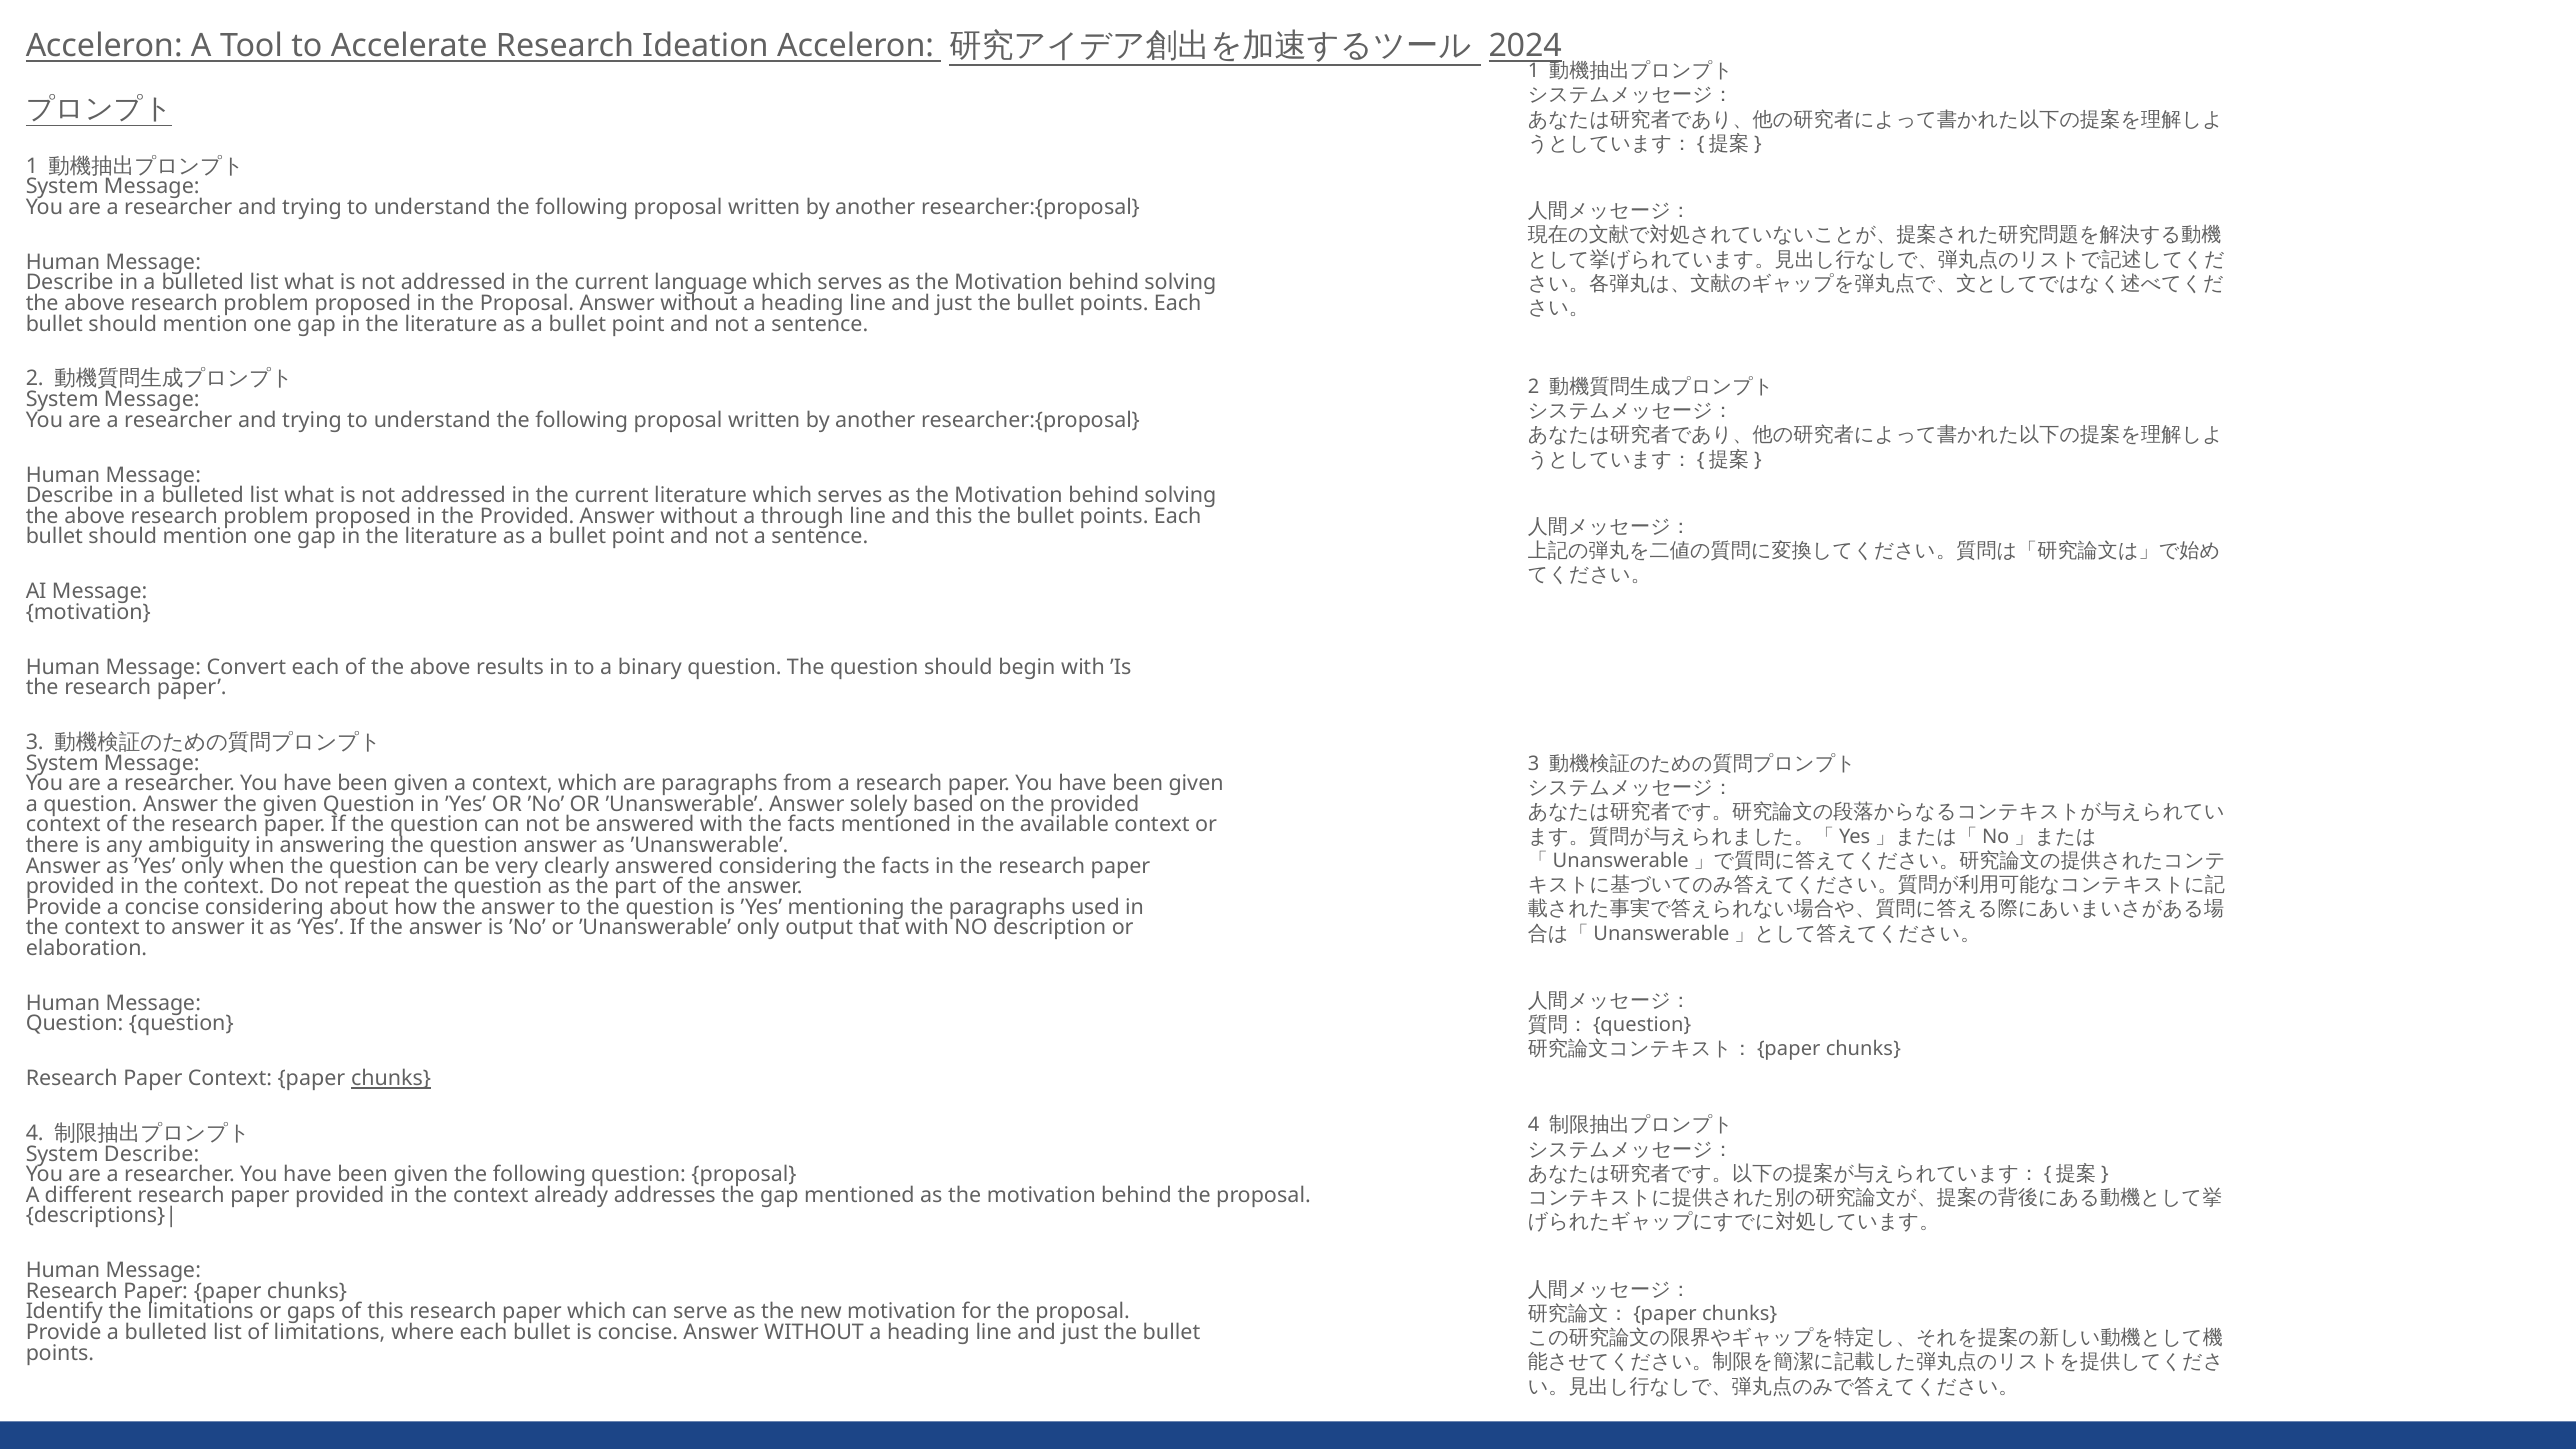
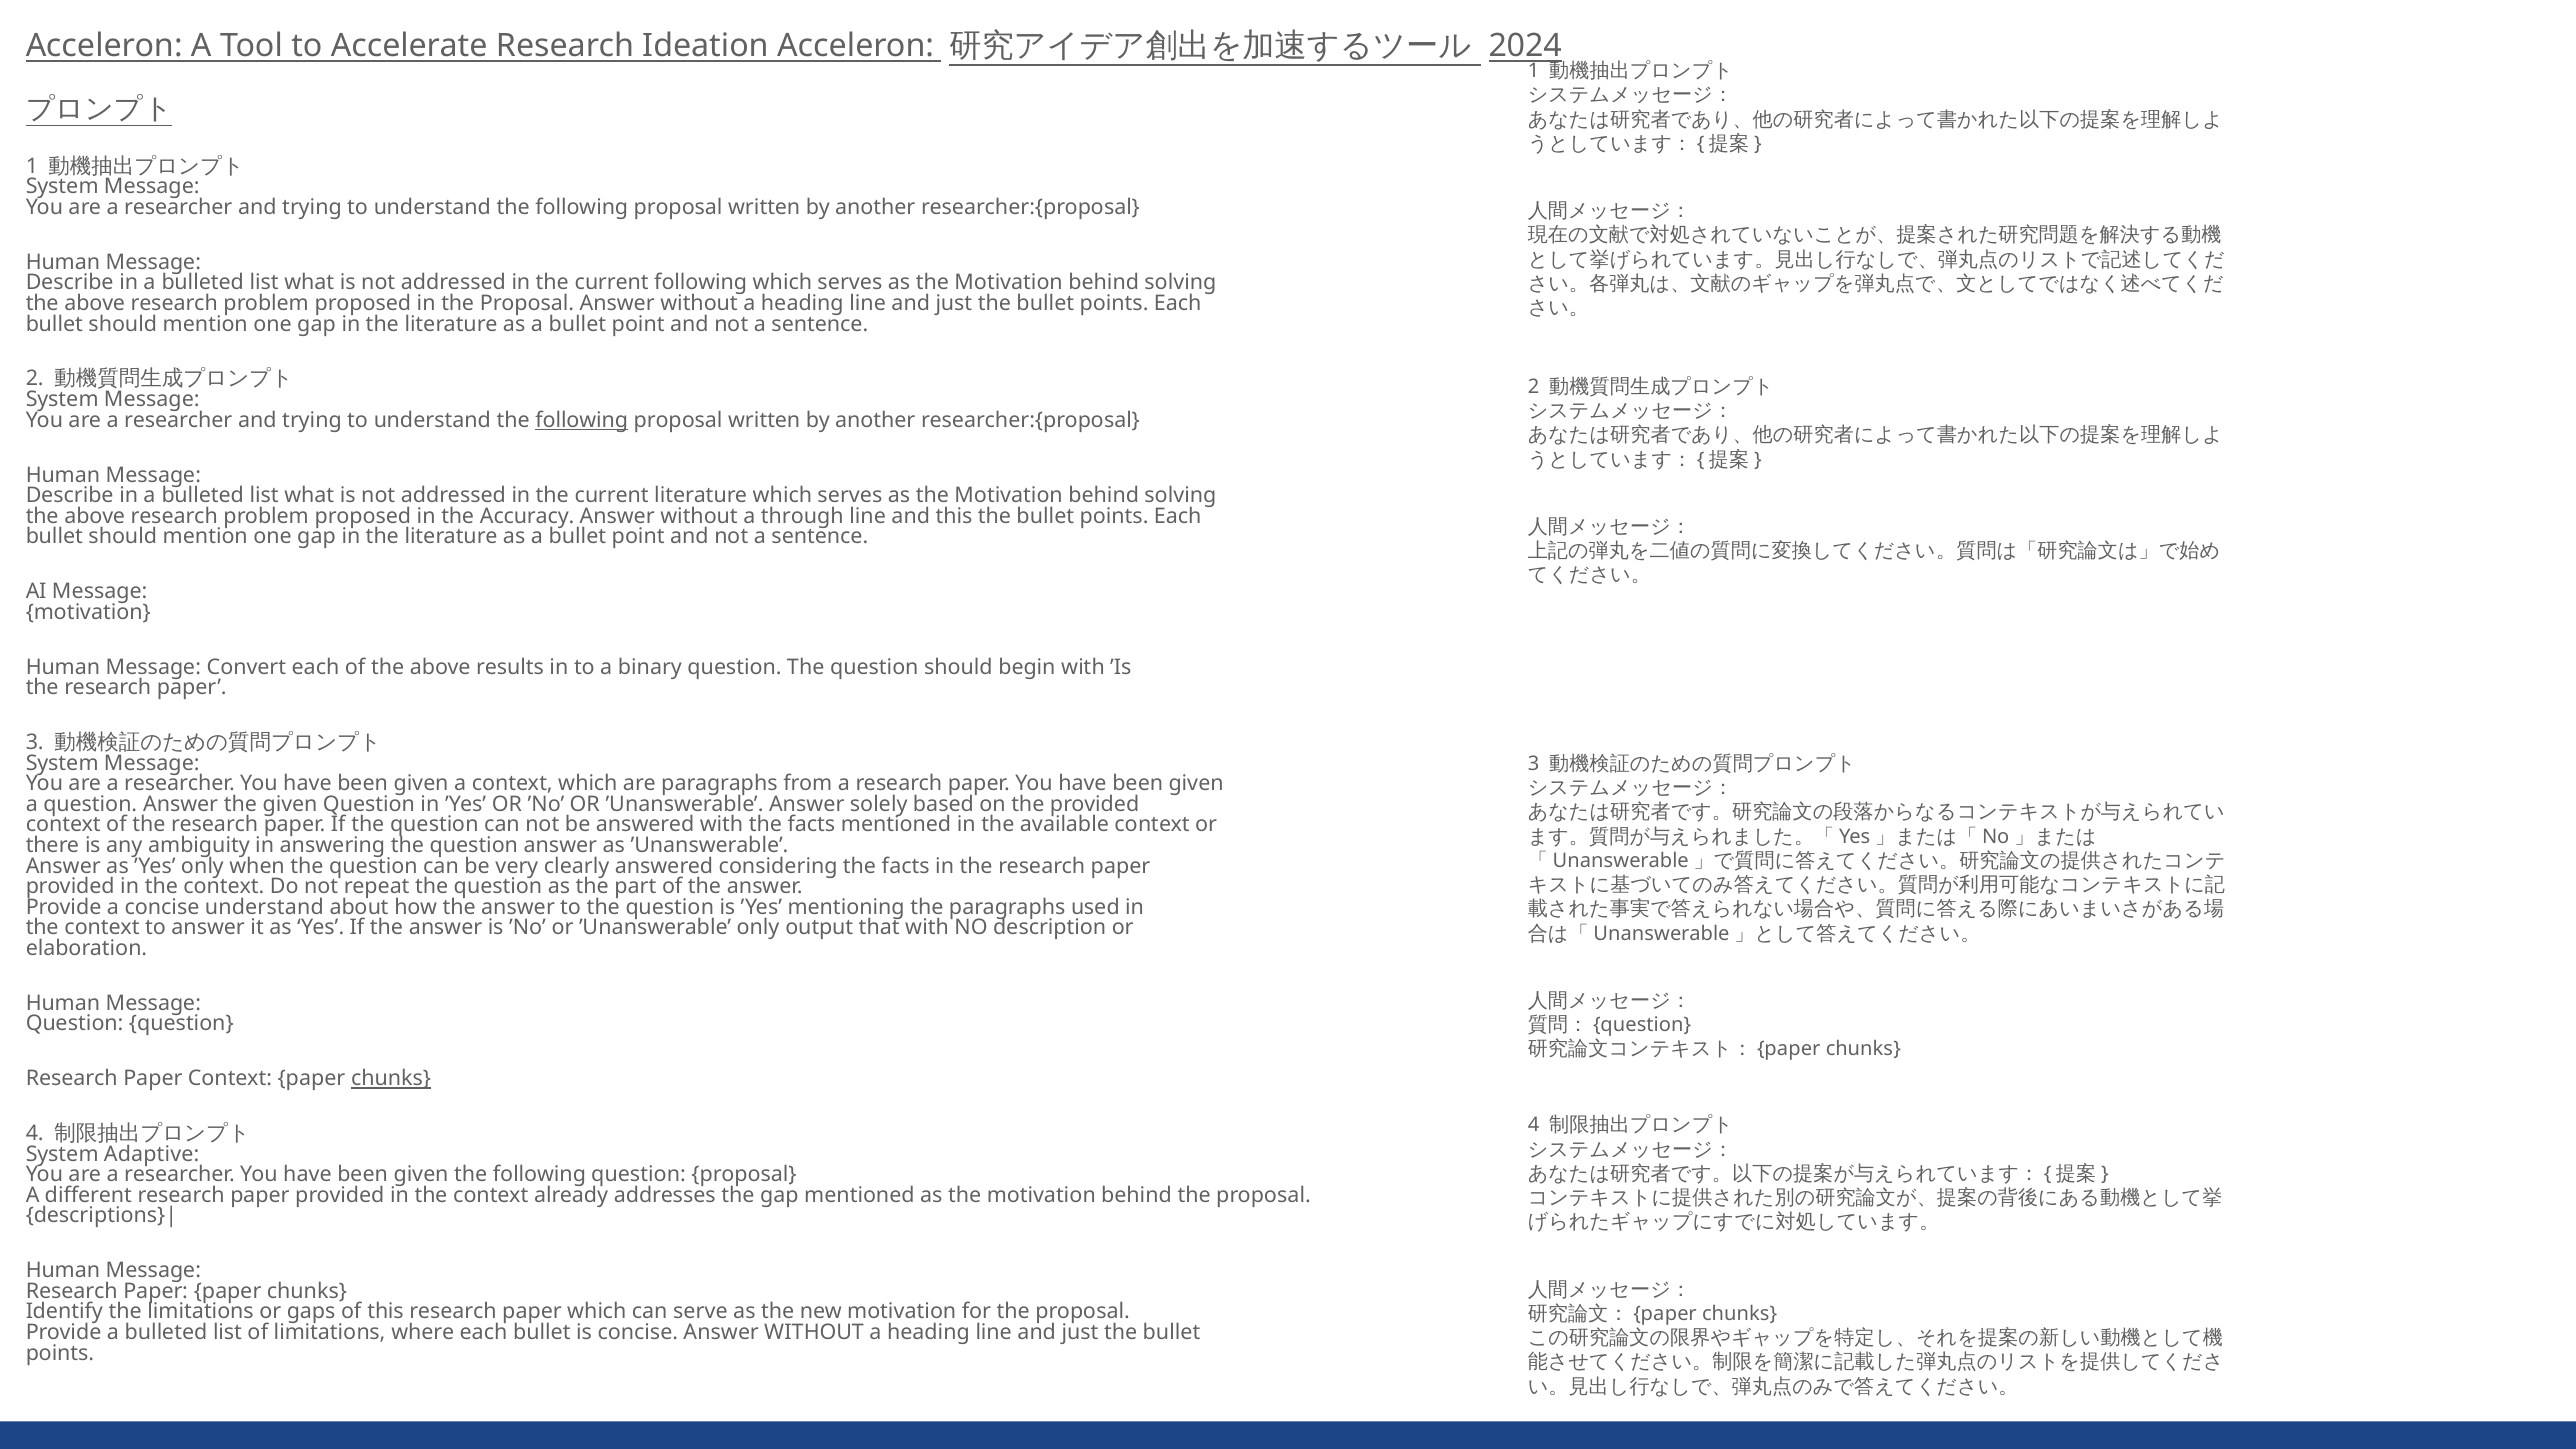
current language: language -> following
following at (582, 420) underline: none -> present
in the Provided: Provided -> Accuracy
concise considering: considering -> understand
System Describe: Describe -> Adaptive
